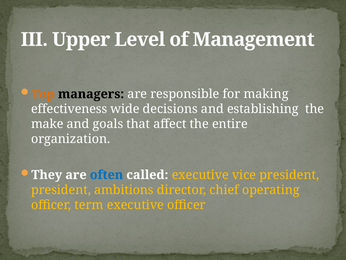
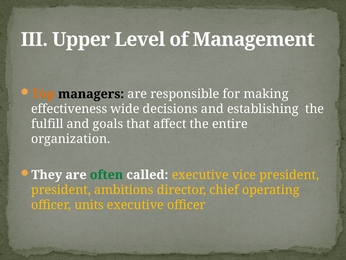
make: make -> fulfill
often colour: blue -> green
term: term -> units
